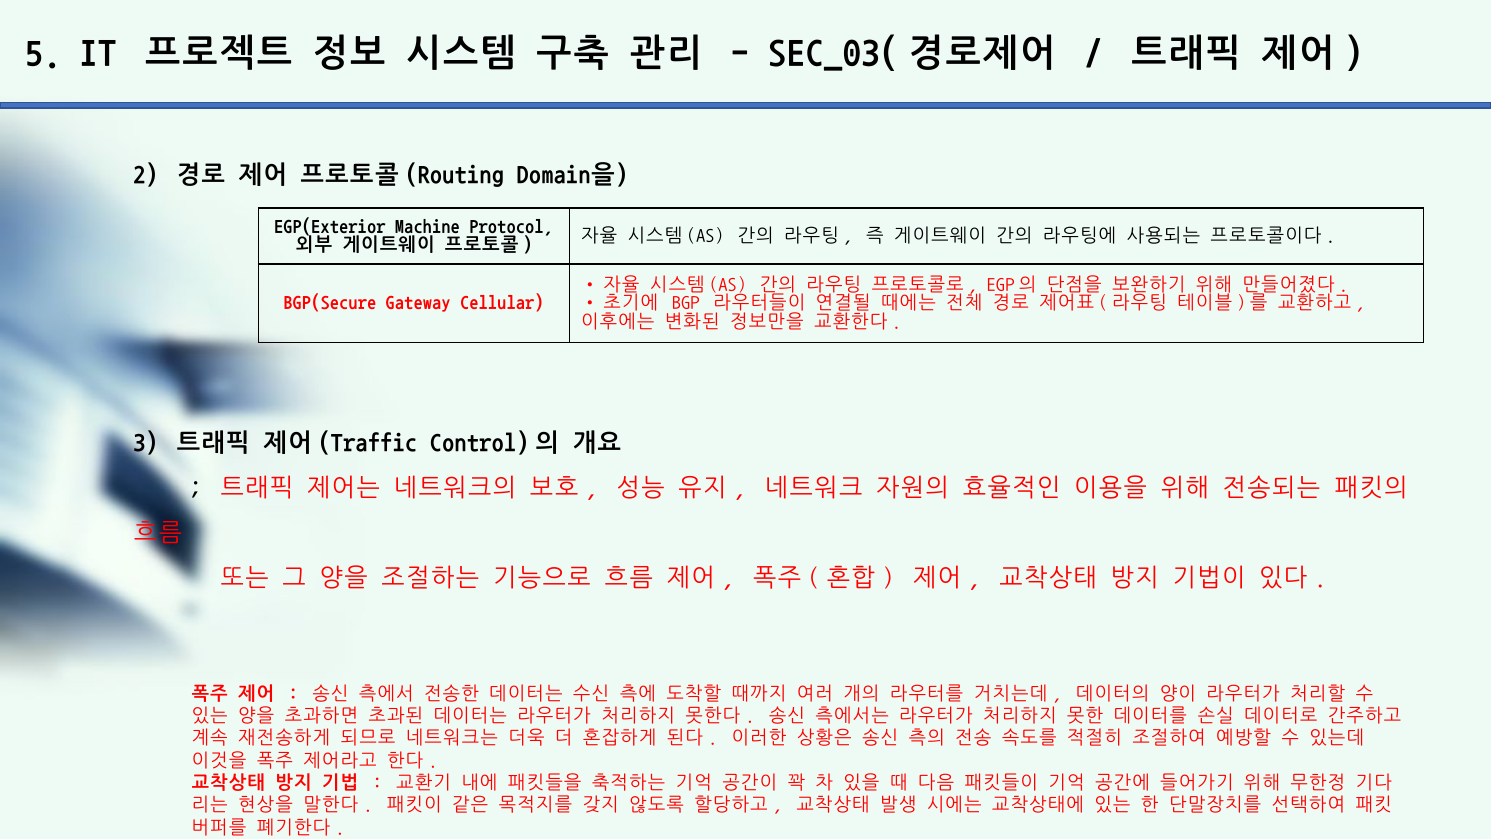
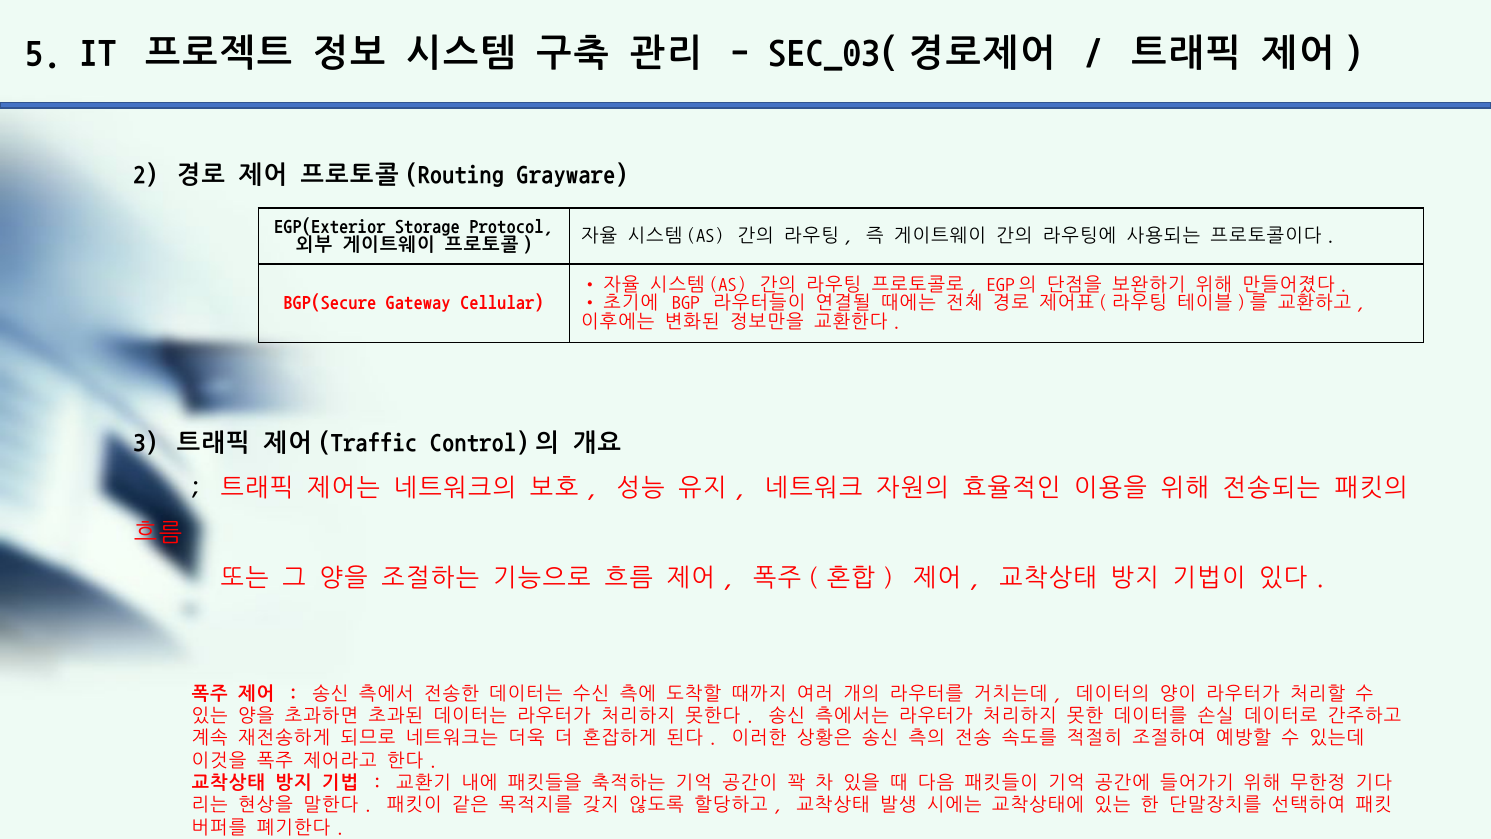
Domain을: Domain을 -> Grayware
Machine: Machine -> Storage
